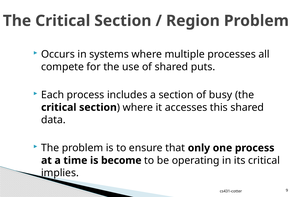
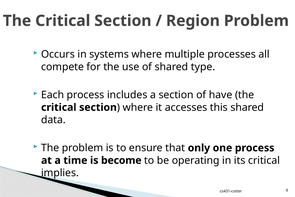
puts: puts -> type
busy: busy -> have
